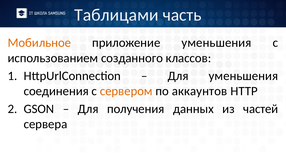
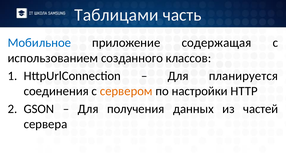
Мобильное colour: orange -> blue
приложение уменьшения: уменьшения -> содержащая
Для уменьшения: уменьшения -> планируется
аккаунтов: аккаунтов -> настройки
